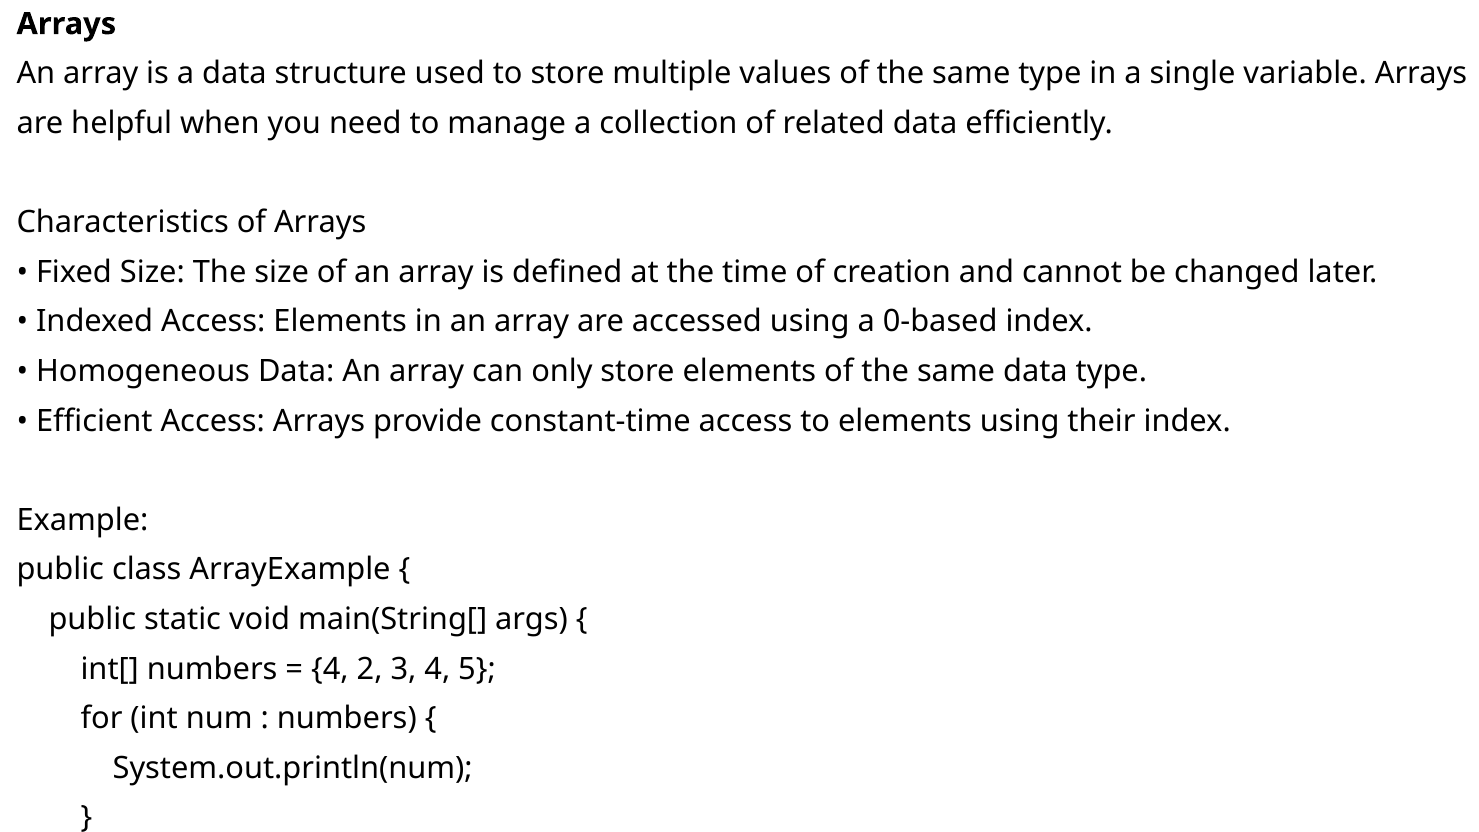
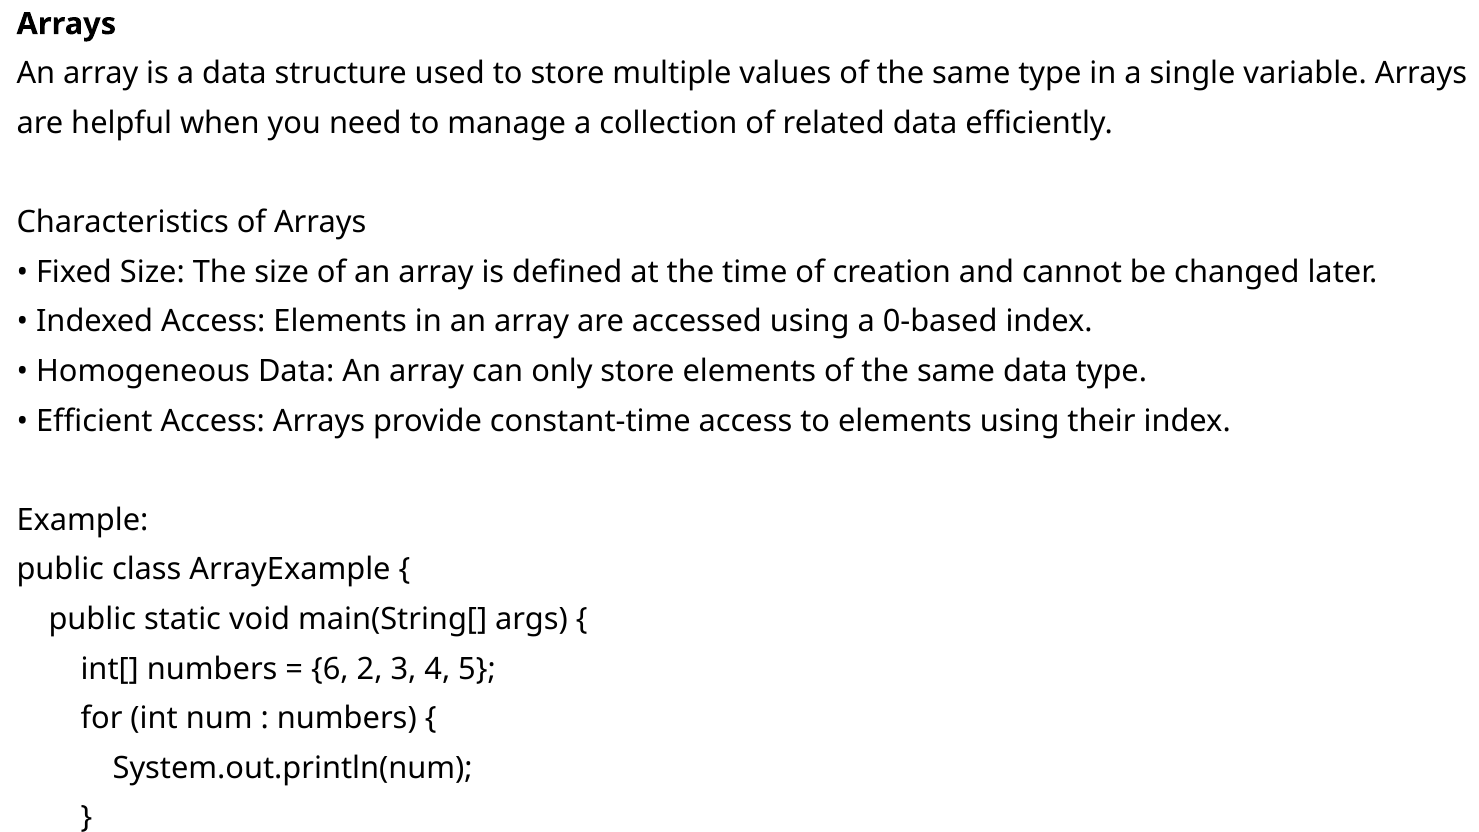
4 at (330, 669): 4 -> 6
